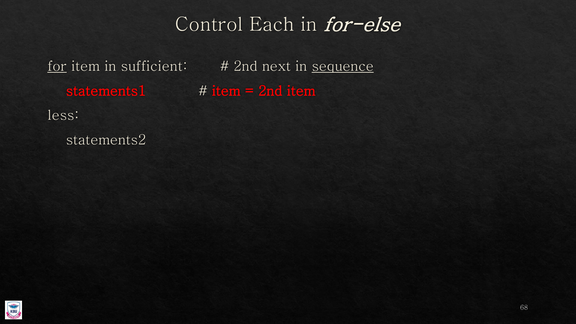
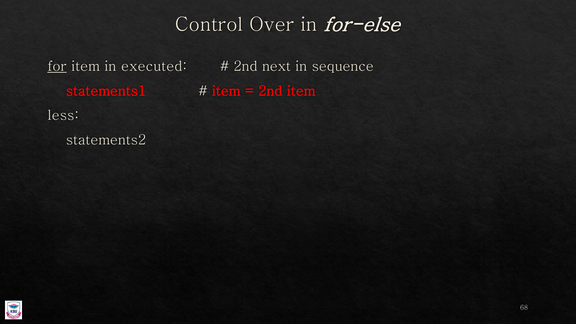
Each: Each -> Over
sufficient: sufficient -> executed
sequence underline: present -> none
